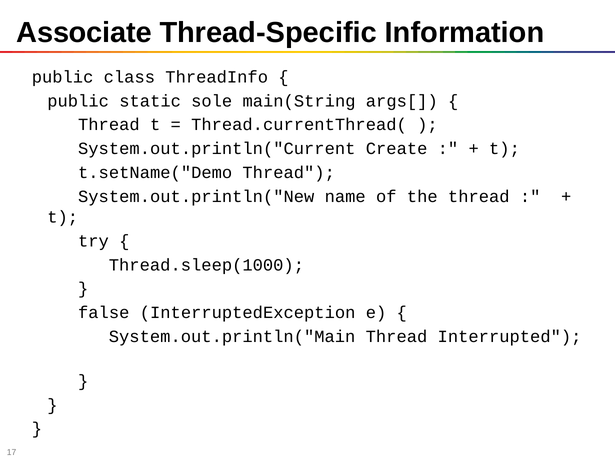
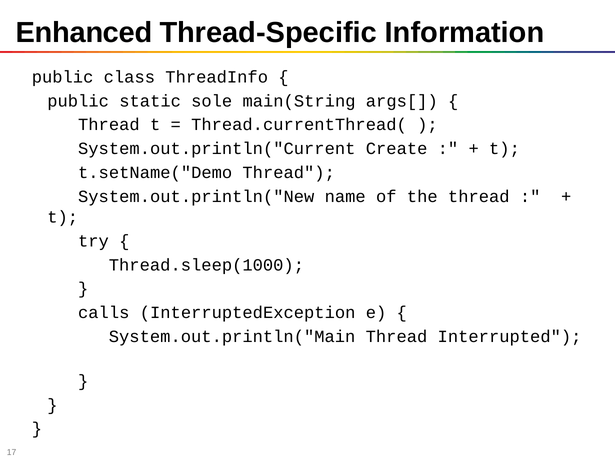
Associate: Associate -> Enhanced
false: false -> calls
